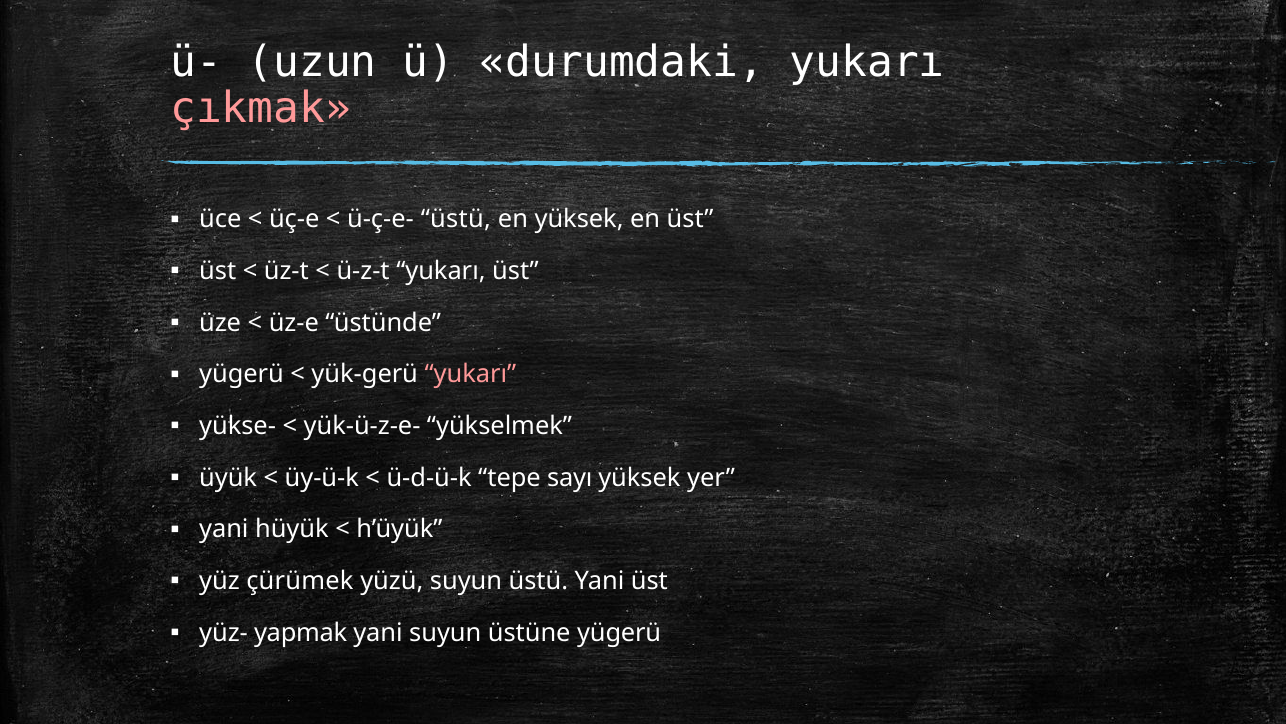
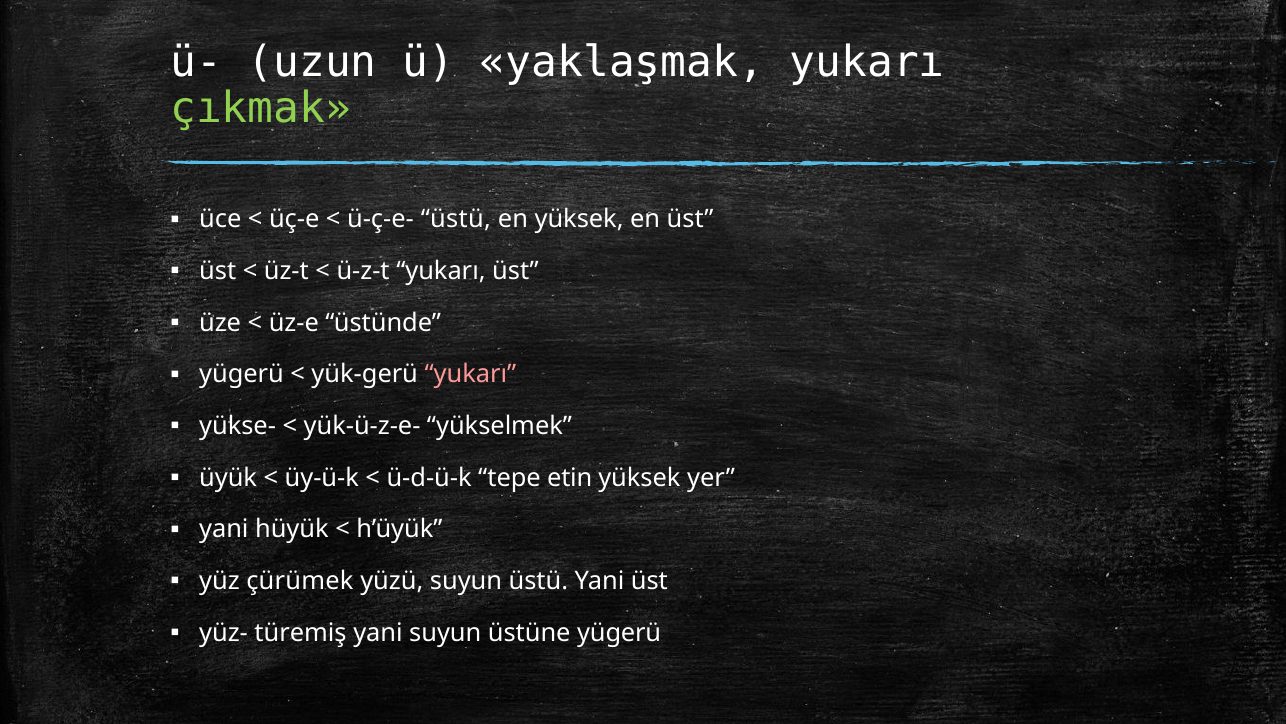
durumdaki: durumdaki -> yaklaşmak
çıkmak colour: pink -> light green
sayı: sayı -> etin
yapmak: yapmak -> türemiş
